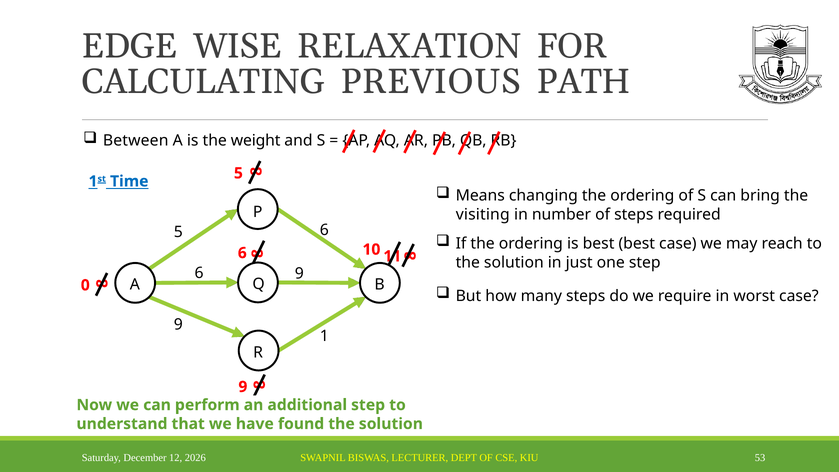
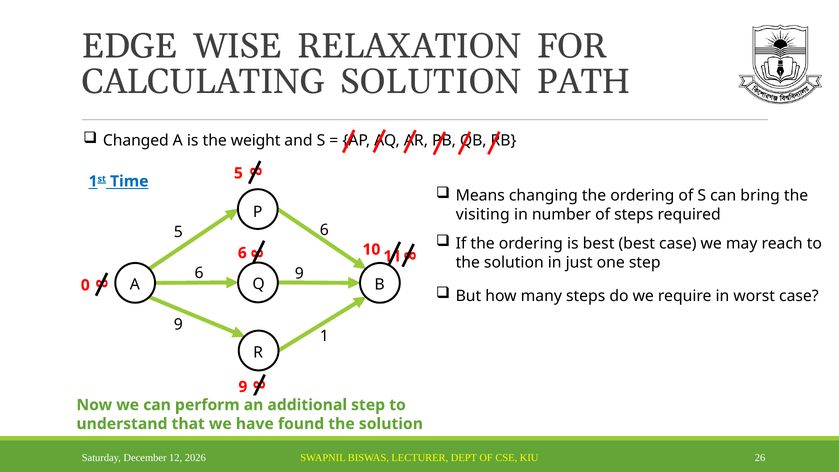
CALCULATING PREVIOUS: PREVIOUS -> SOLUTION
Between: Between -> Changed
53: 53 -> 26
